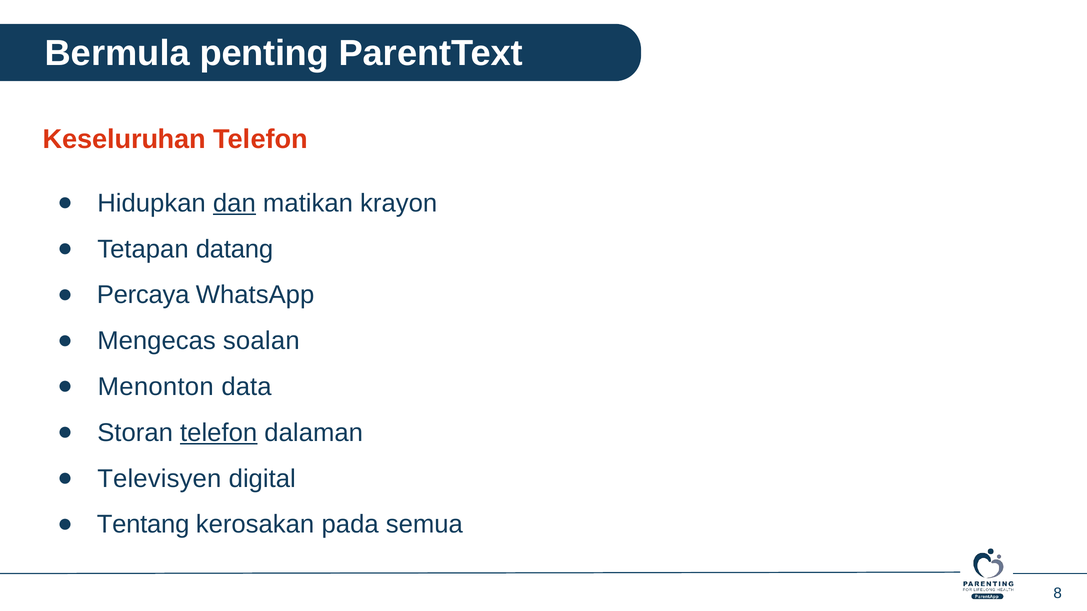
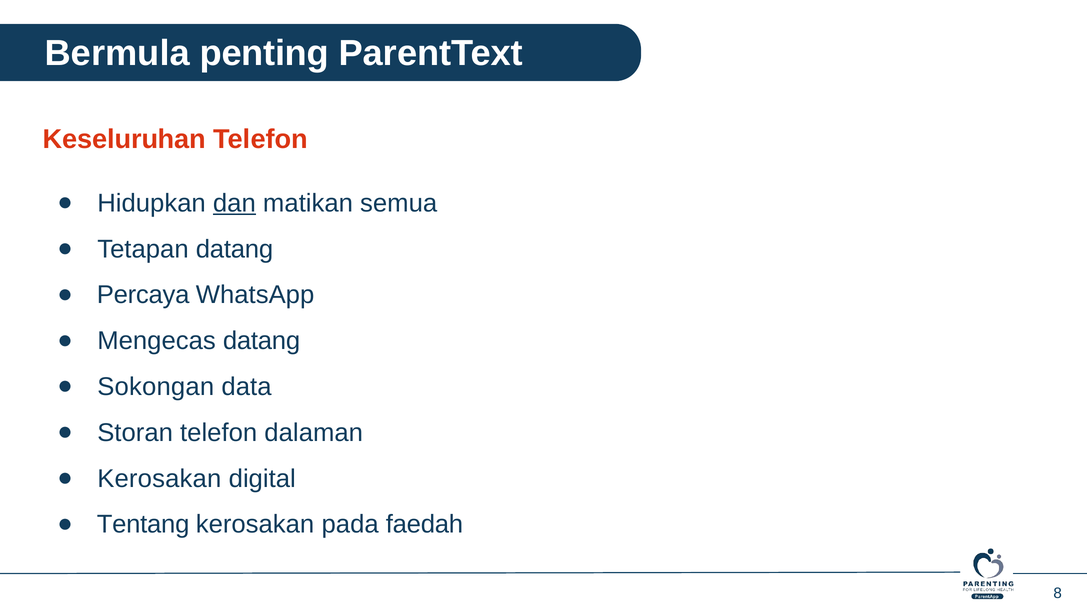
krayon: krayon -> semua
Mengecas soalan: soalan -> datang
Menonton: Menonton -> Sokongan
telefon at (219, 433) underline: present -> none
Televisyen at (159, 479): Televisyen -> Kerosakan
semua: semua -> faedah
